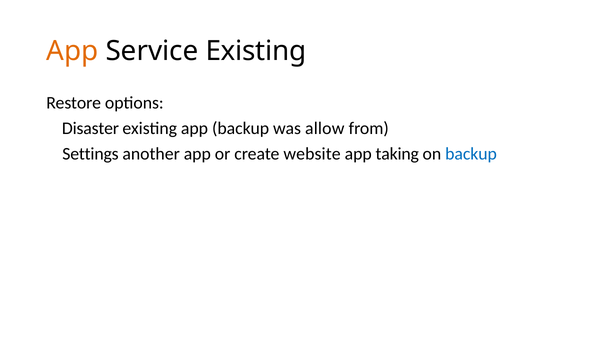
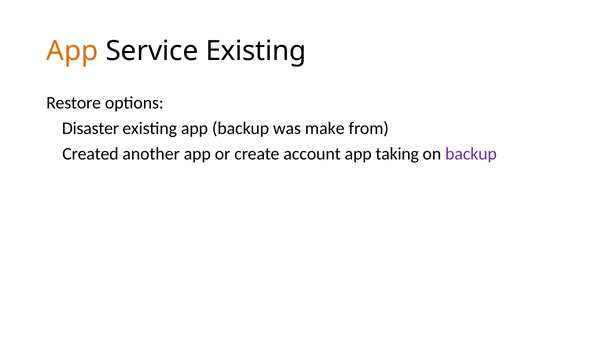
allow: allow -> make
Settings: Settings -> Created
website: website -> account
backup at (471, 154) colour: blue -> purple
